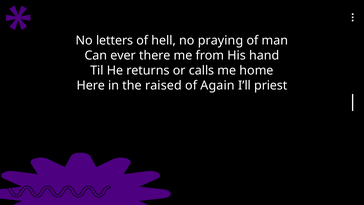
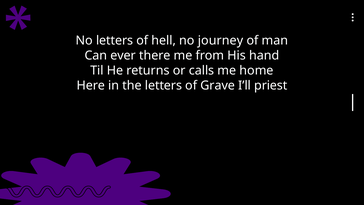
praying: praying -> journey
the raised: raised -> letters
Again: Again -> Grave
